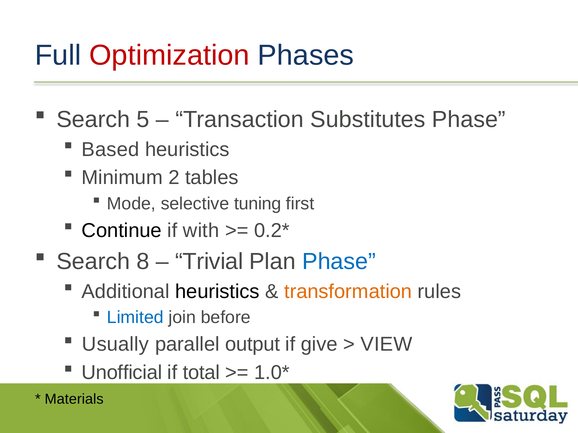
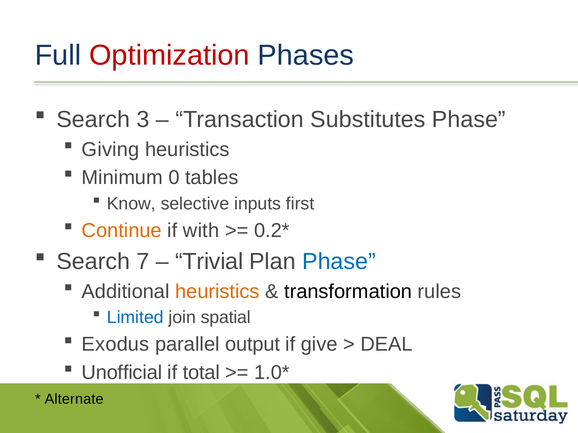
5: 5 -> 3
Based: Based -> Giving
2: 2 -> 0
Mode: Mode -> Know
tuning: tuning -> inputs
Continue colour: black -> orange
8: 8 -> 7
heuristics at (217, 292) colour: black -> orange
transformation colour: orange -> black
before: before -> spatial
Usually: Usually -> Exodus
VIEW: VIEW -> DEAL
Materials: Materials -> Alternate
